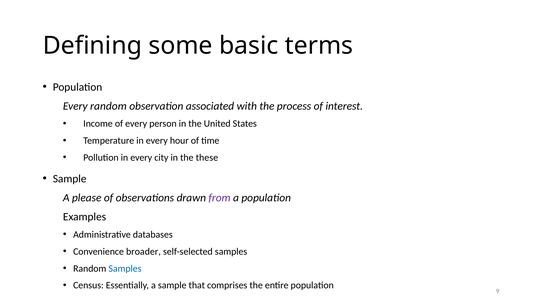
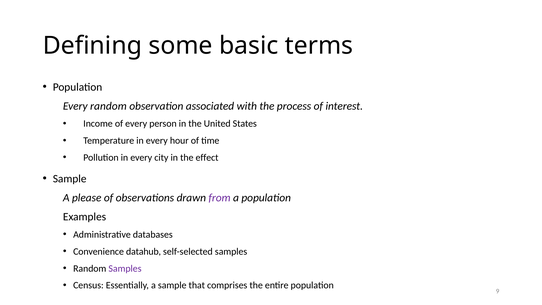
these: these -> effect
broader: broader -> datahub
Samples at (125, 268) colour: blue -> purple
